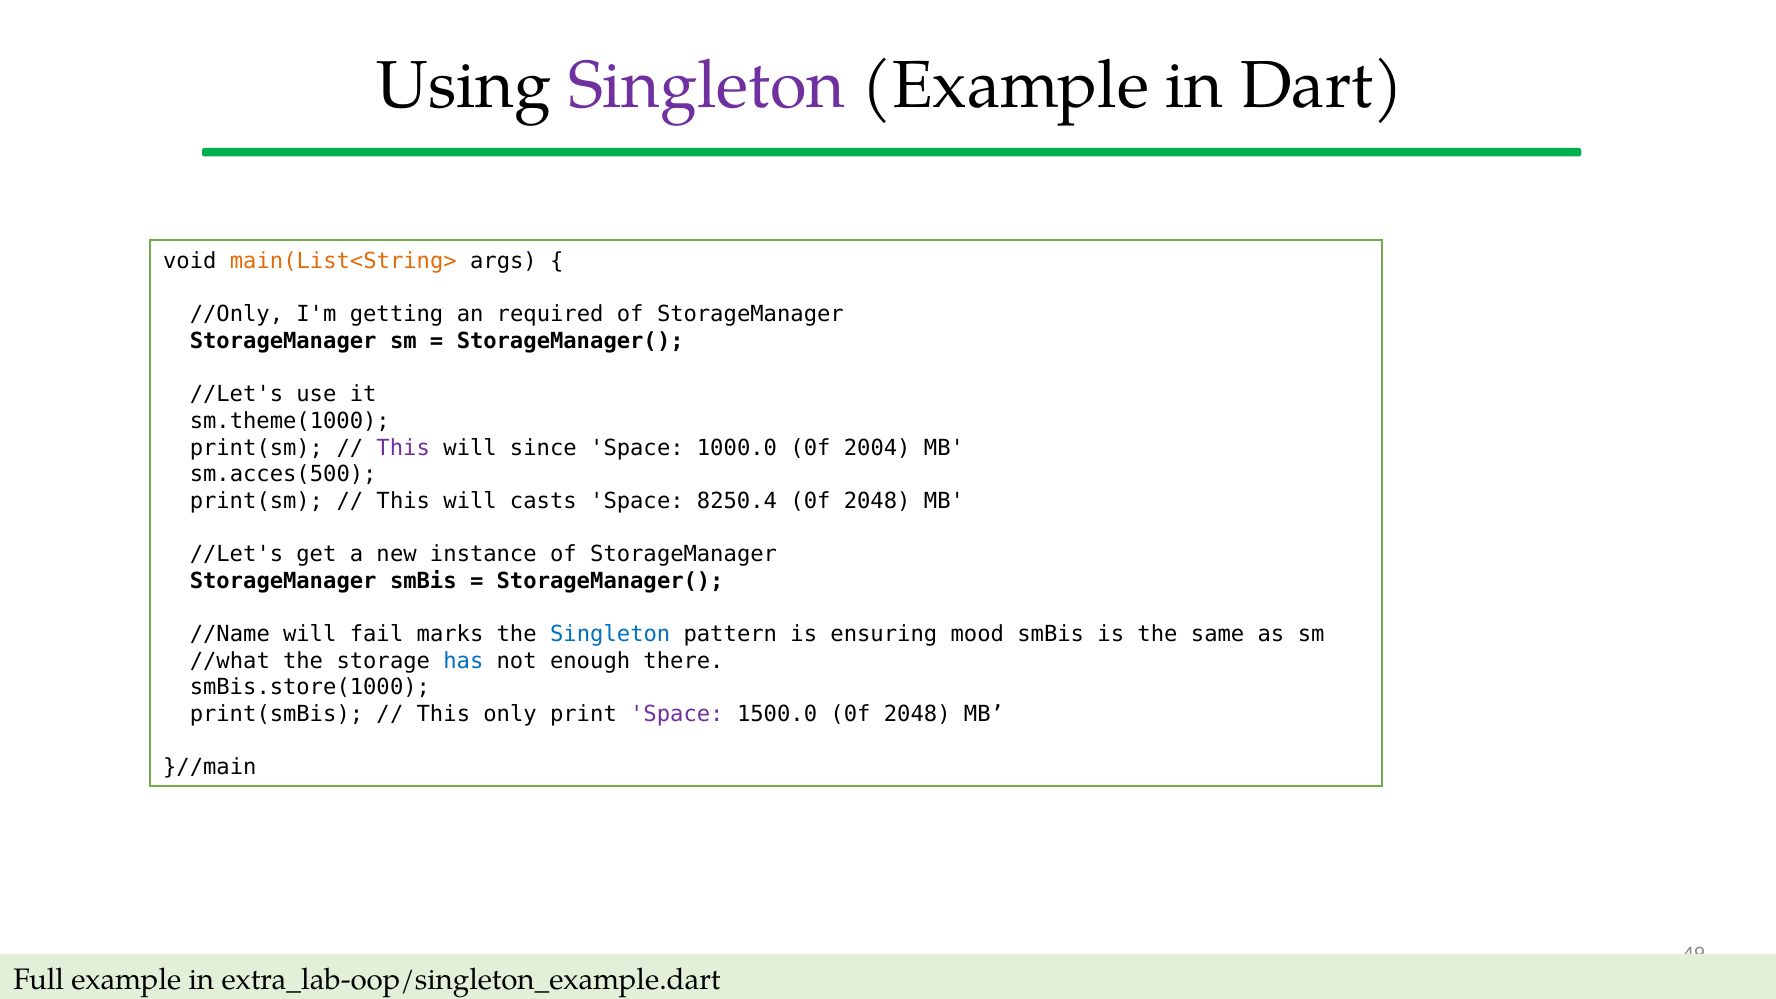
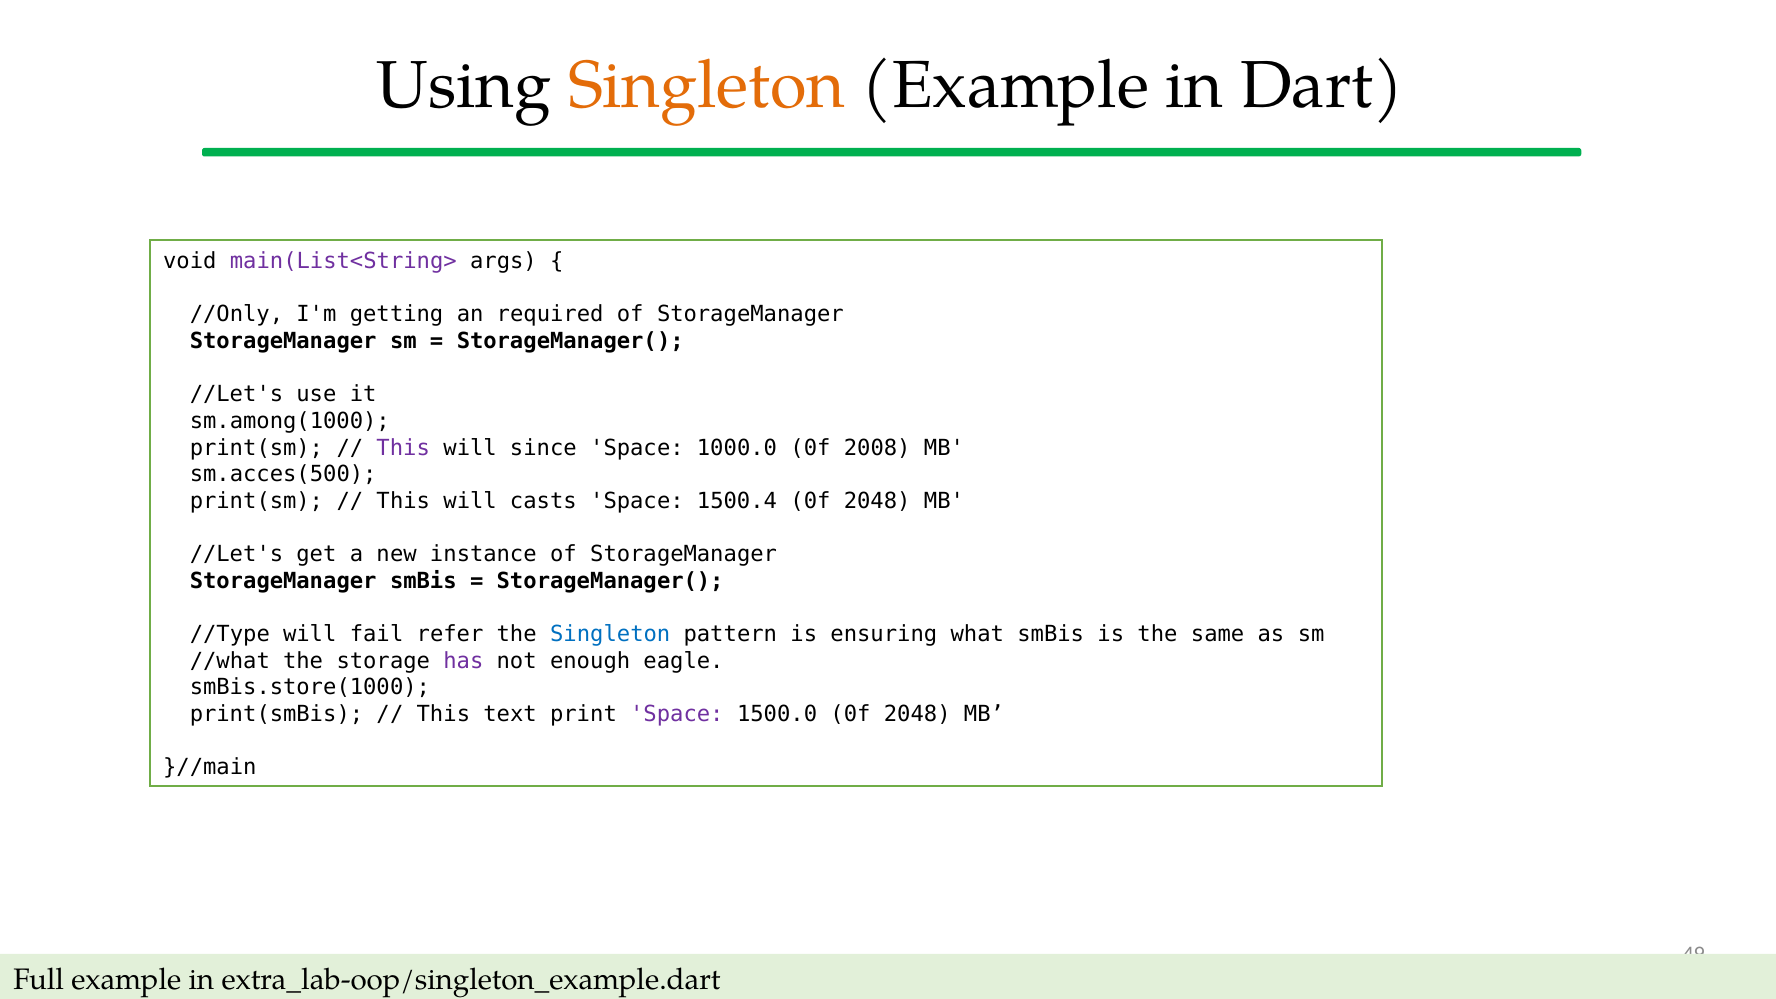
Singleton at (707, 86) colour: purple -> orange
main(List<String> colour: orange -> purple
sm.theme(1000: sm.theme(1000 -> sm.among(1000
2004: 2004 -> 2008
8250.4: 8250.4 -> 1500.4
//Name: //Name -> //Type
marks: marks -> refer
mood: mood -> what
has colour: blue -> purple
there: there -> eagle
only: only -> text
